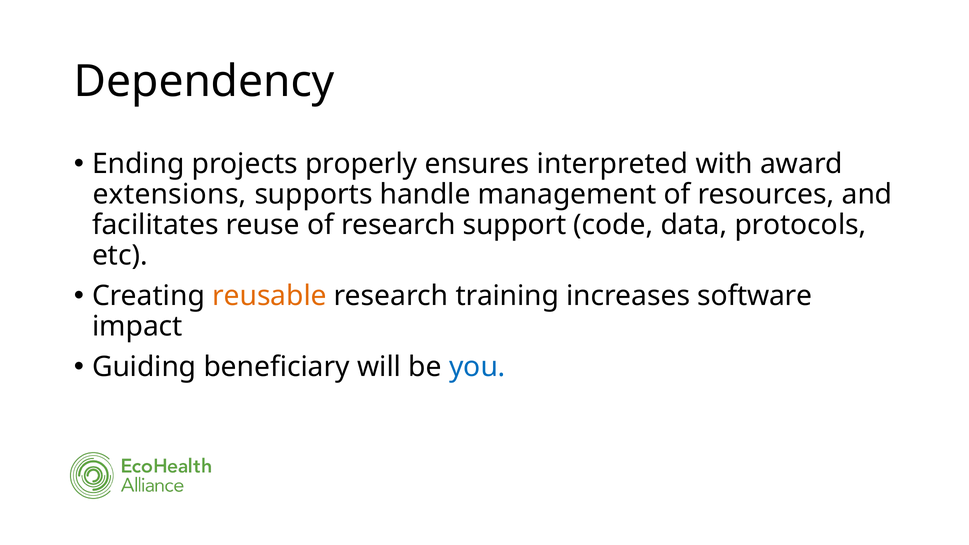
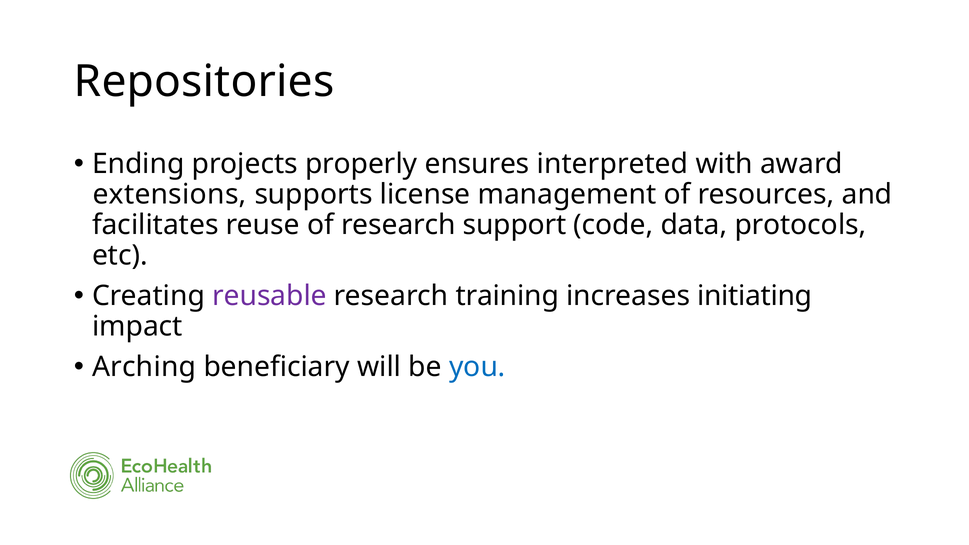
Dependency: Dependency -> Repositories
handle: handle -> license
reusable colour: orange -> purple
software: software -> initiating
Guiding: Guiding -> Arching
